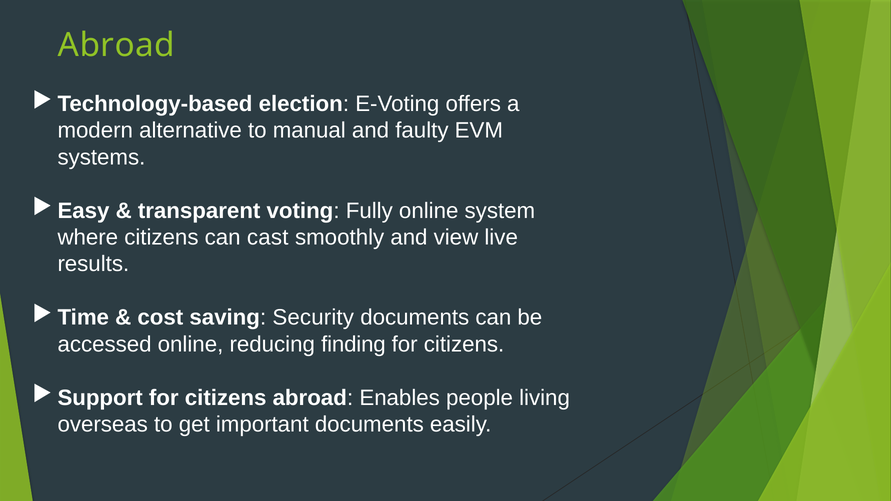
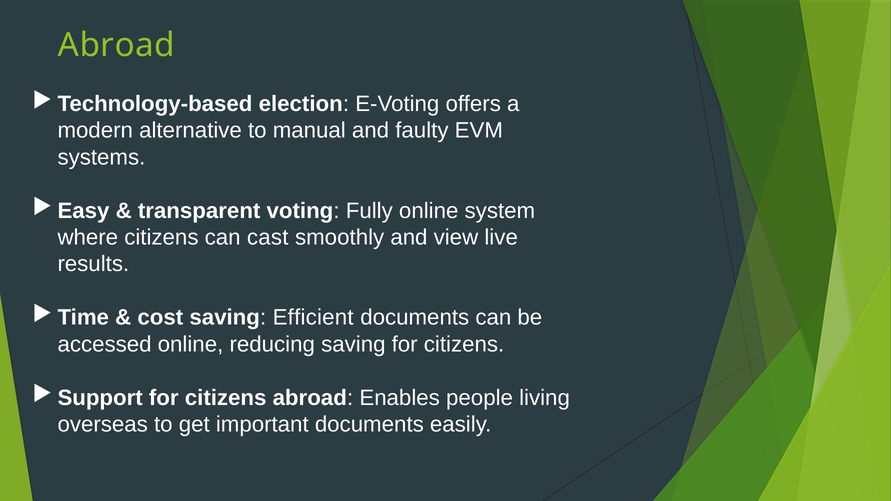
Security: Security -> Efficient
reducing finding: finding -> saving
